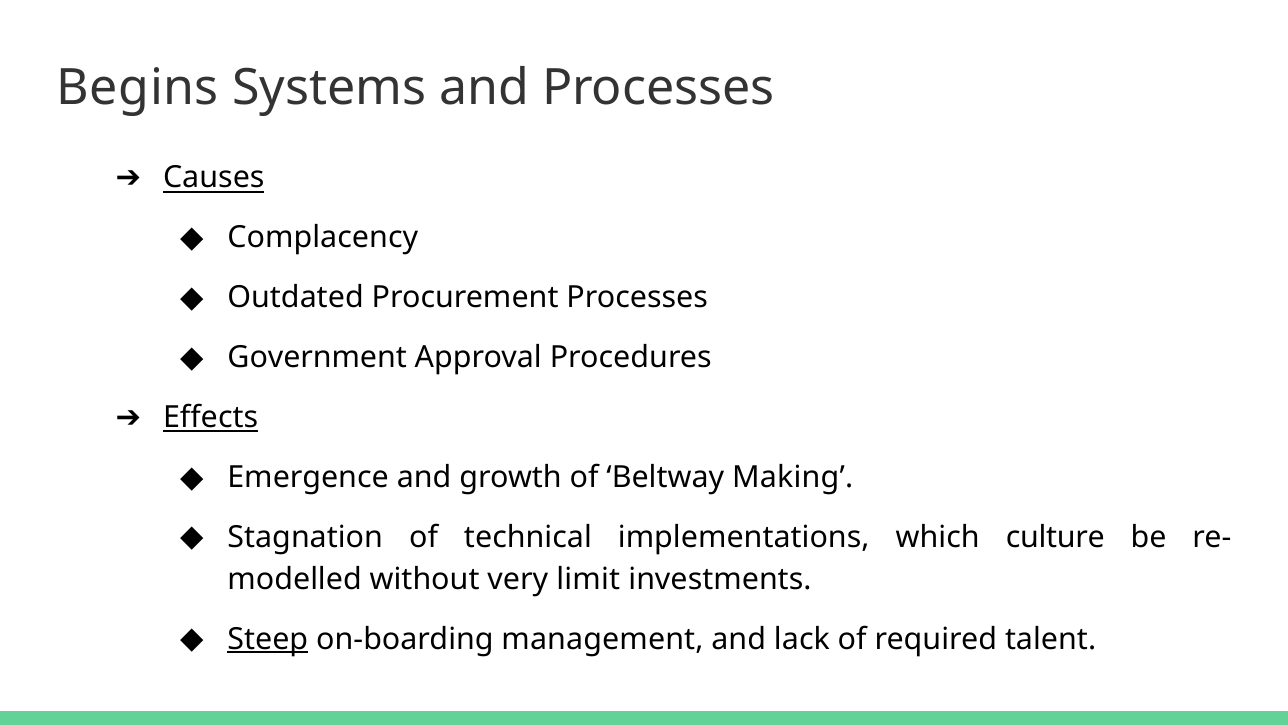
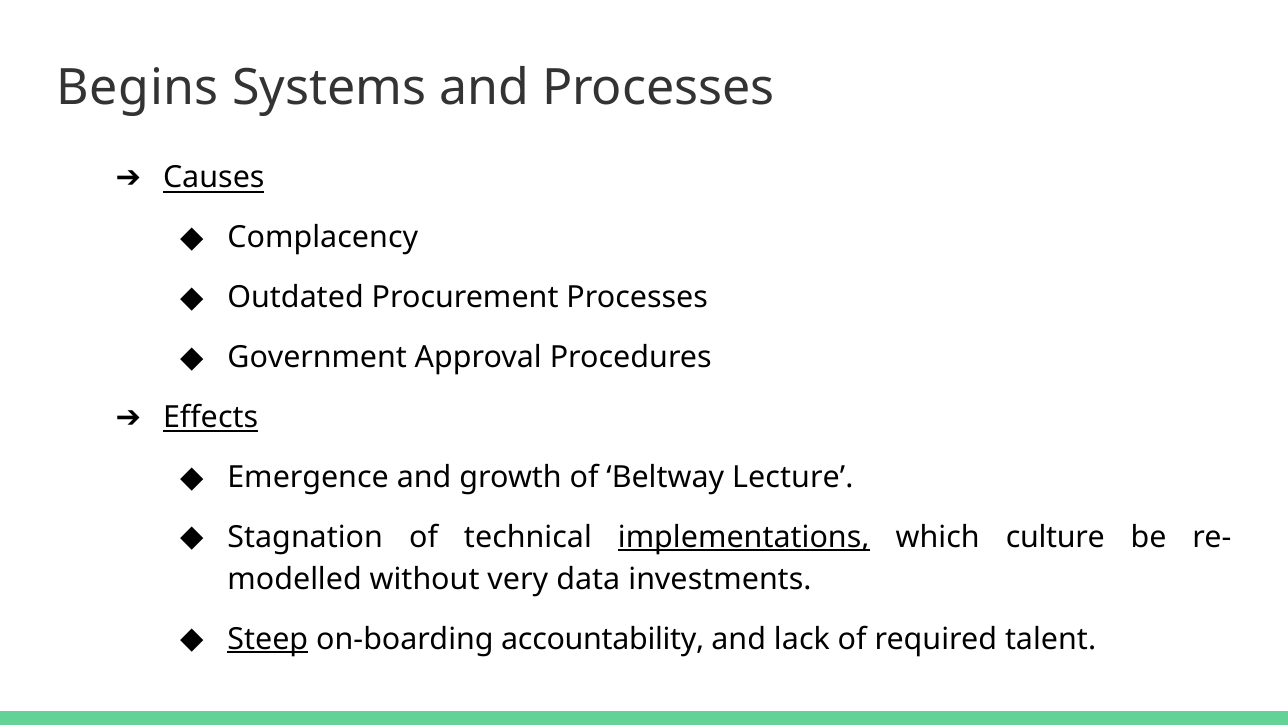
Making: Making -> Lecture
implementations underline: none -> present
limit: limit -> data
management: management -> accountability
